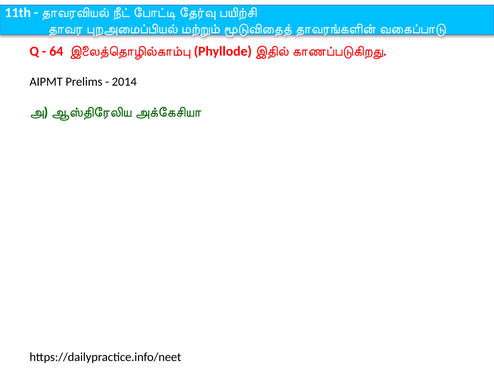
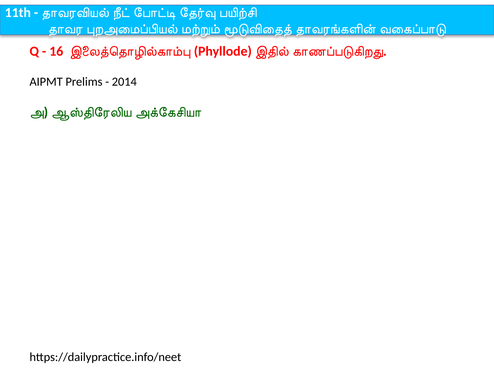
64: 64 -> 16
